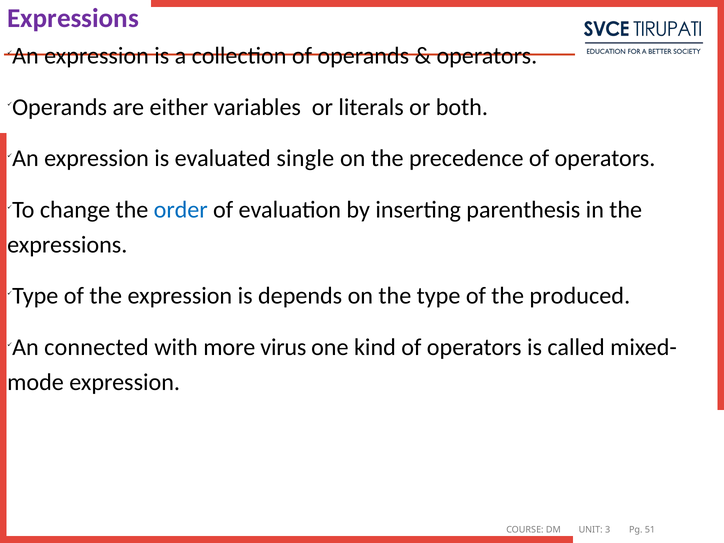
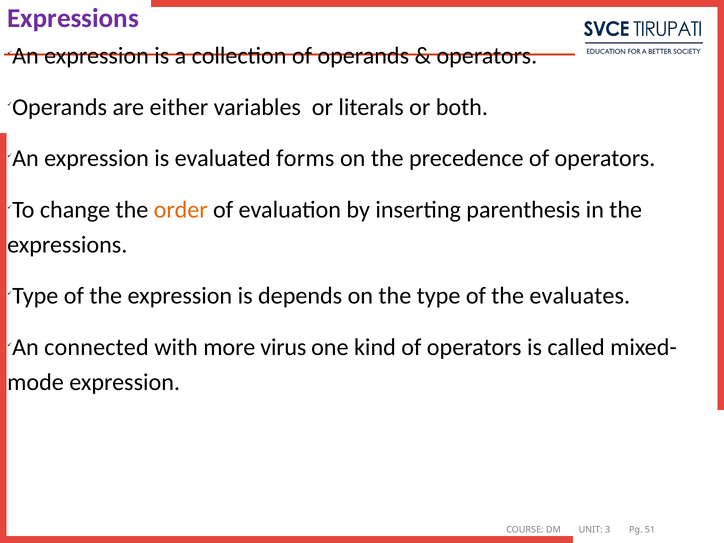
single: single -> forms
order colour: blue -> orange
produced: produced -> evaluates
